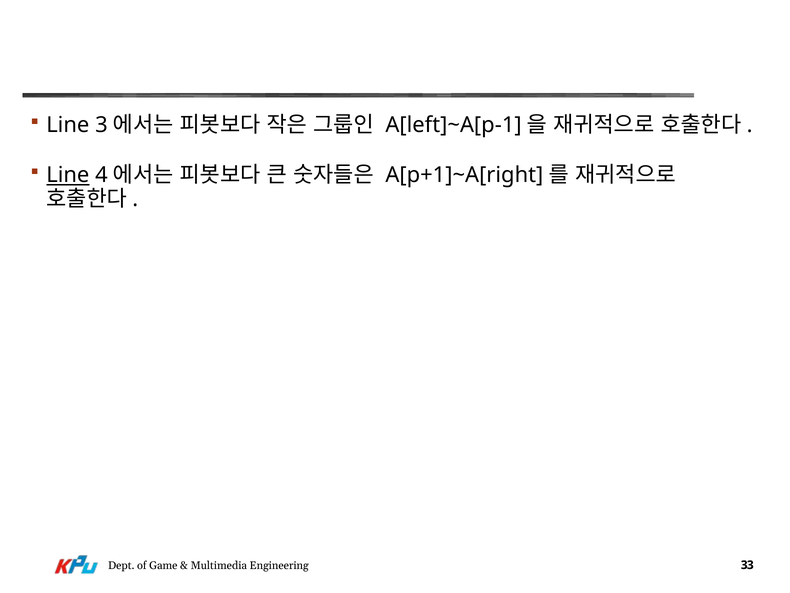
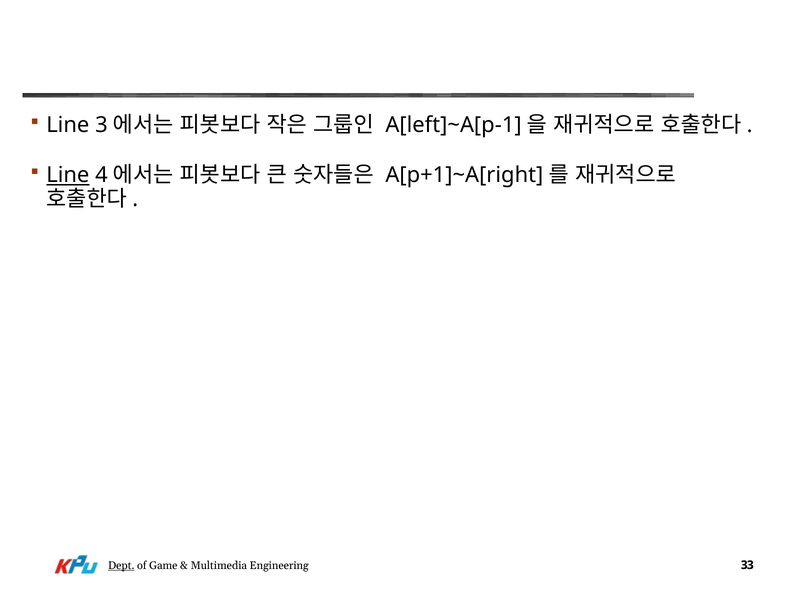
Dept underline: none -> present
